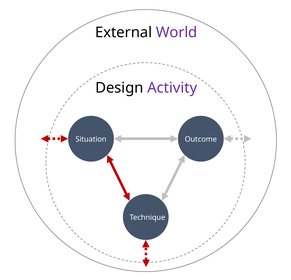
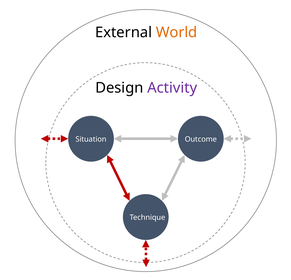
World colour: purple -> orange
